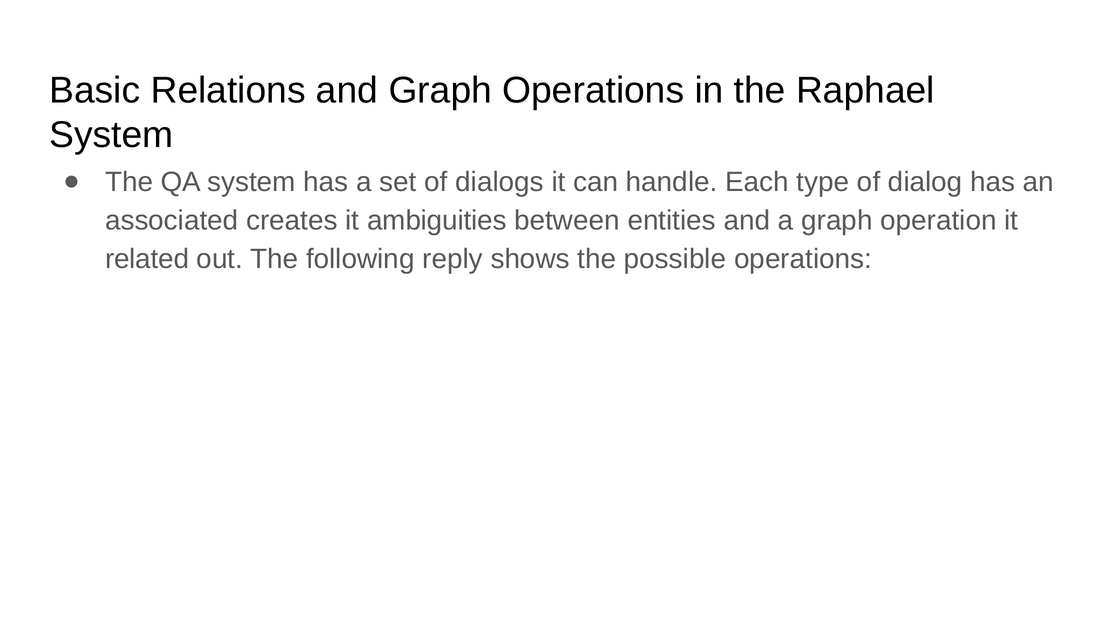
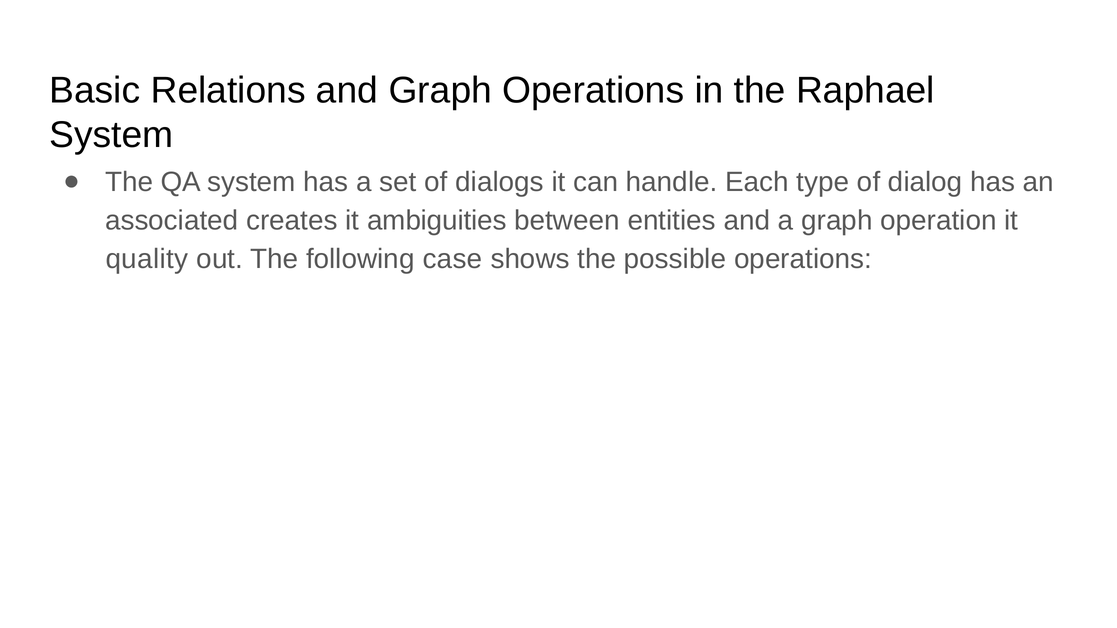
related: related -> quality
reply: reply -> case
